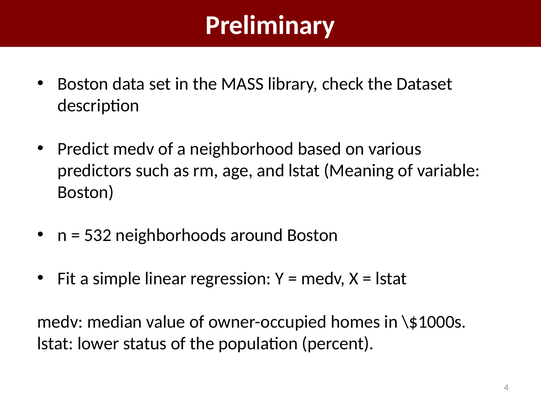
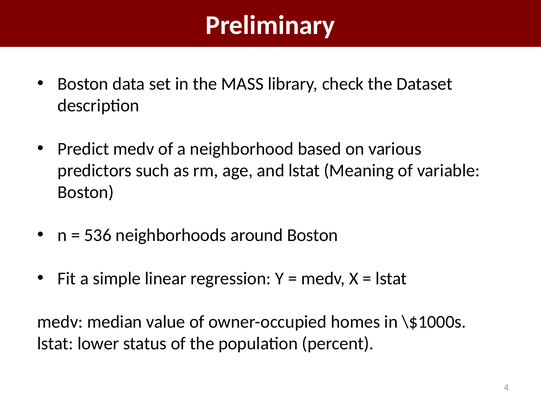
532: 532 -> 536
